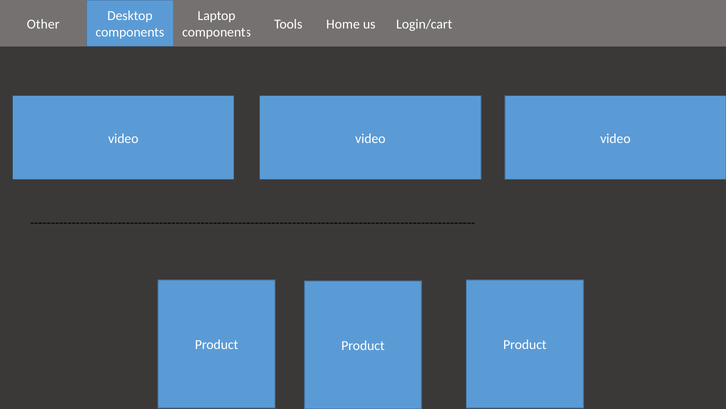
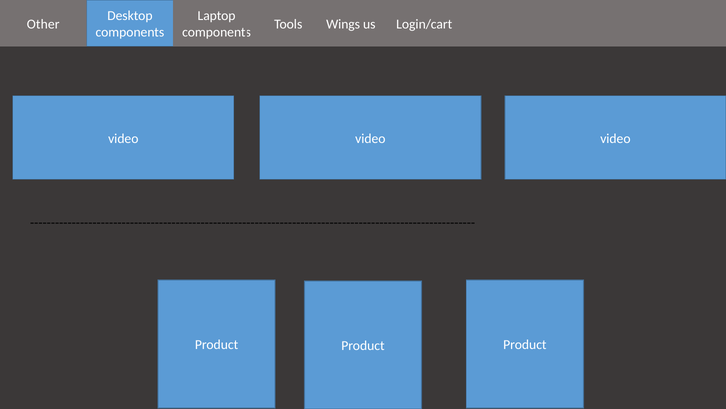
Home: Home -> Wings
